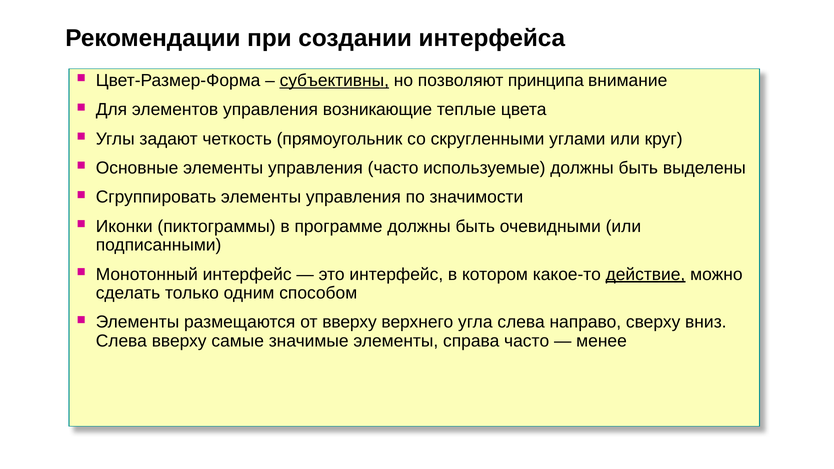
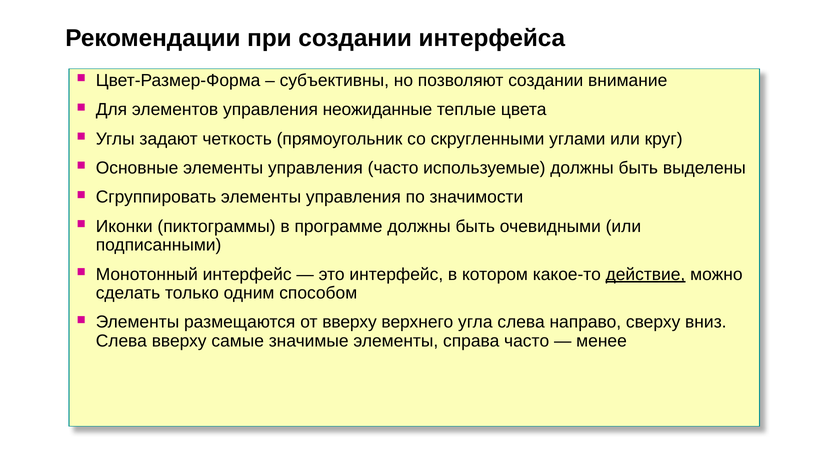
субъективны underline: present -> none
позволяют принципа: принципа -> создании
возникающие: возникающие -> неожиданные
